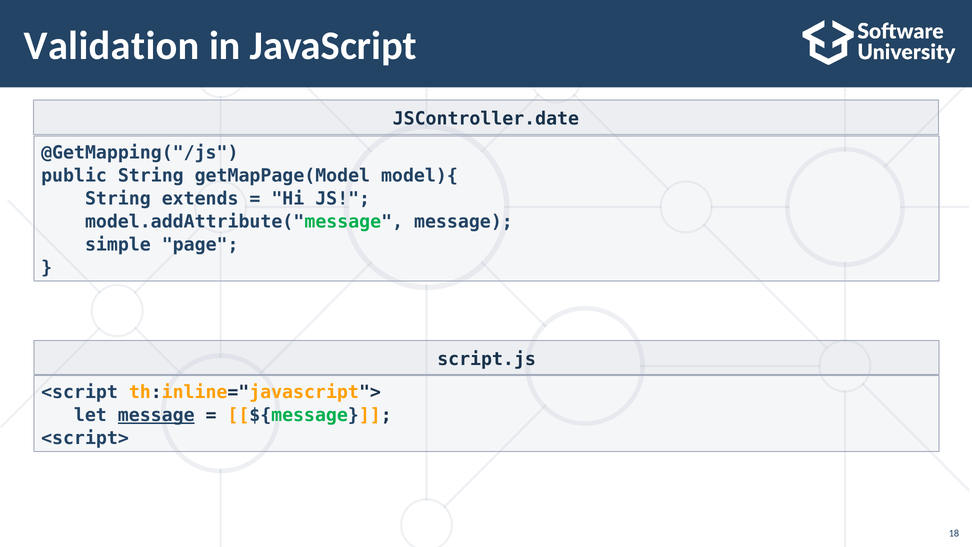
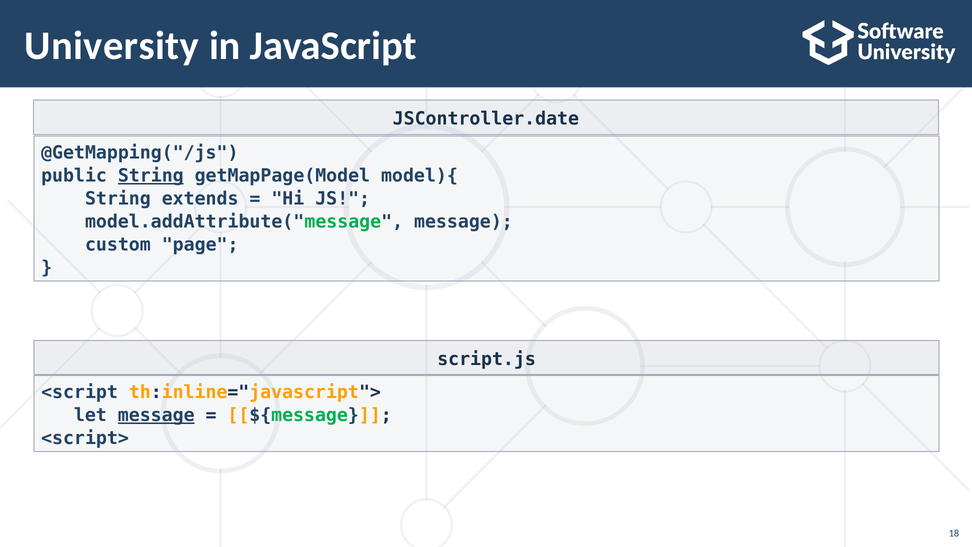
Validation: Validation -> University
String at (151, 176) underline: none -> present
simple: simple -> custom
